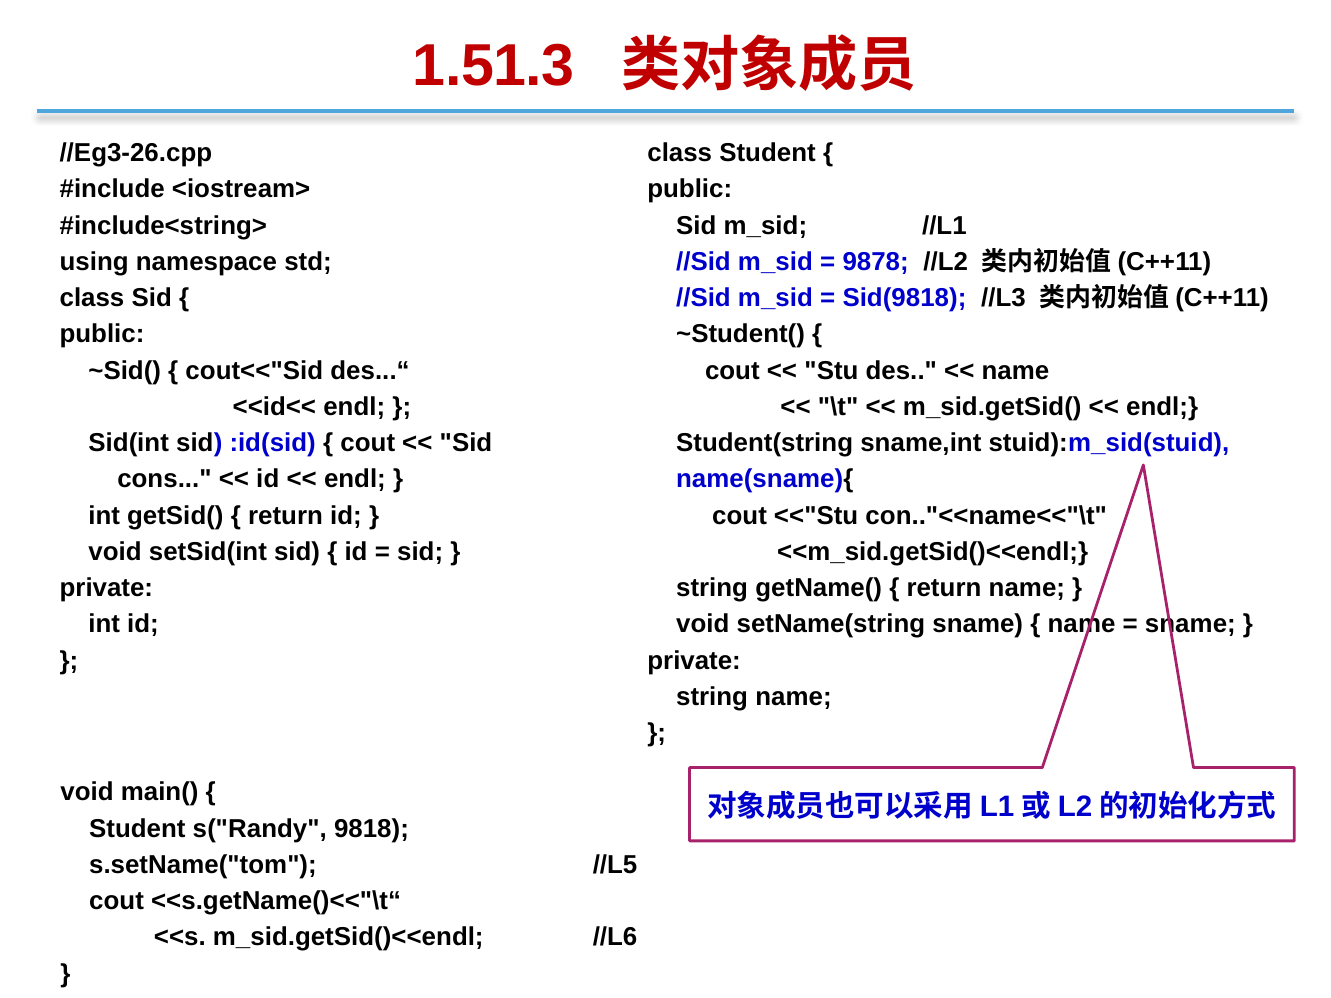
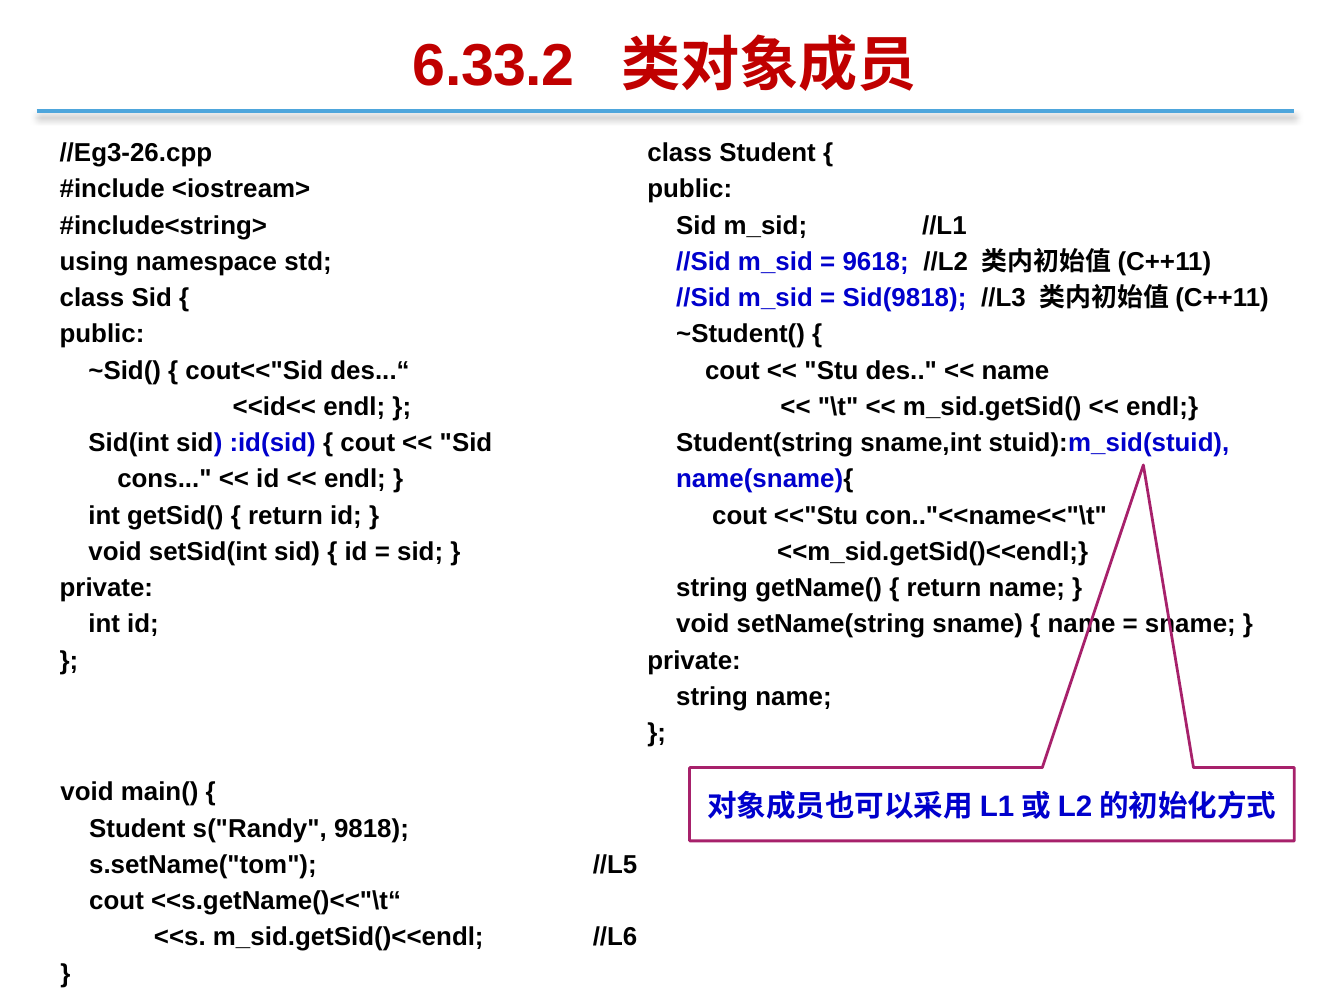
1.51.3: 1.51.3 -> 6.33.2
9878: 9878 -> 9618
